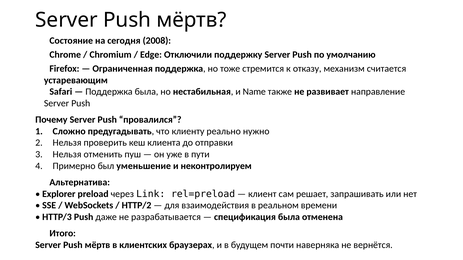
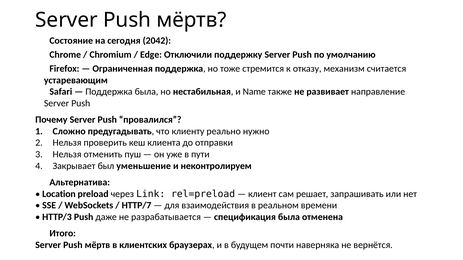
2008: 2008 -> 2042
Примерно: Примерно -> Закрывает
Explorer: Explorer -> Location
HTTP/2: HTTP/2 -> HTTP/7
